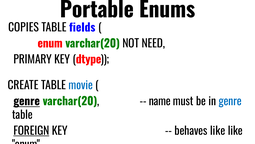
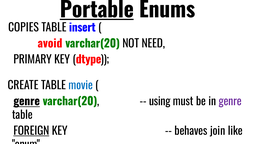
Portable underline: none -> present
fields: fields -> insert
enum at (50, 44): enum -> avoid
name at (160, 101): name -> using
genre at (230, 101) colour: blue -> purple
behaves like: like -> join
